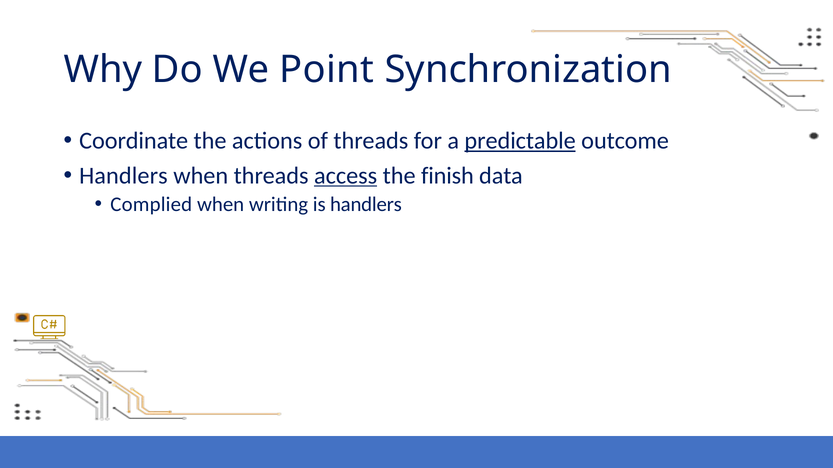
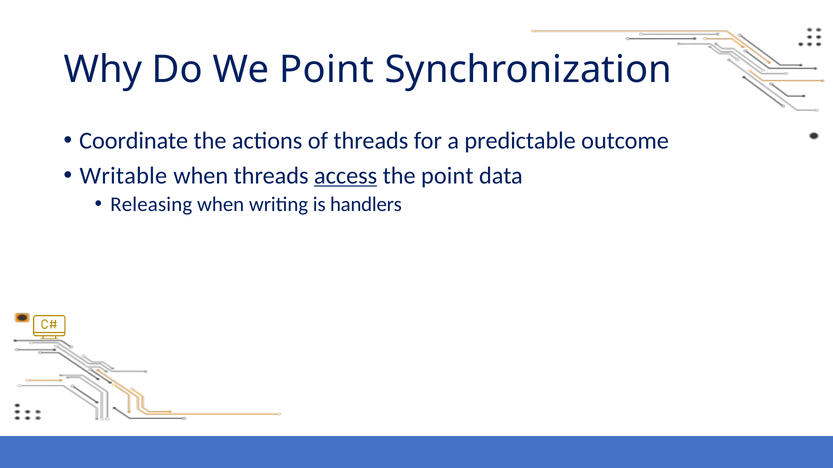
predictable underline: present -> none
Handlers at (123, 176): Handlers -> Writable
the finish: finish -> point
Complied: Complied -> Releasing
